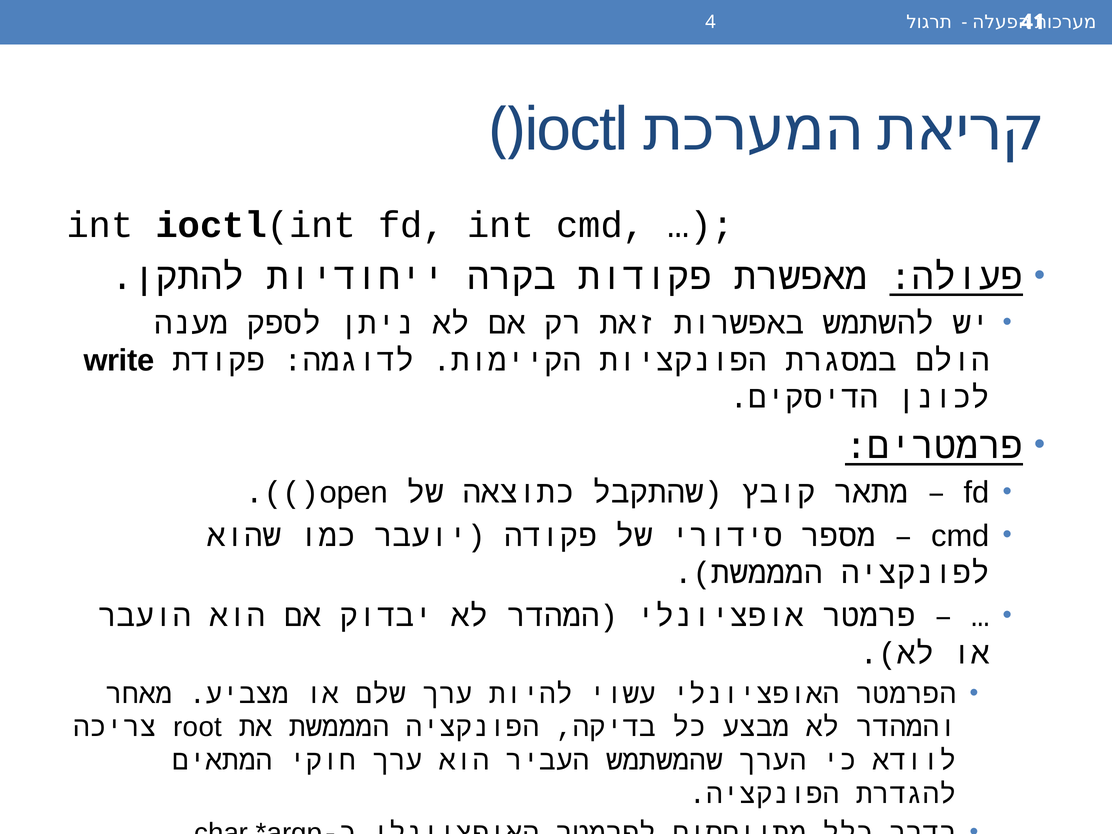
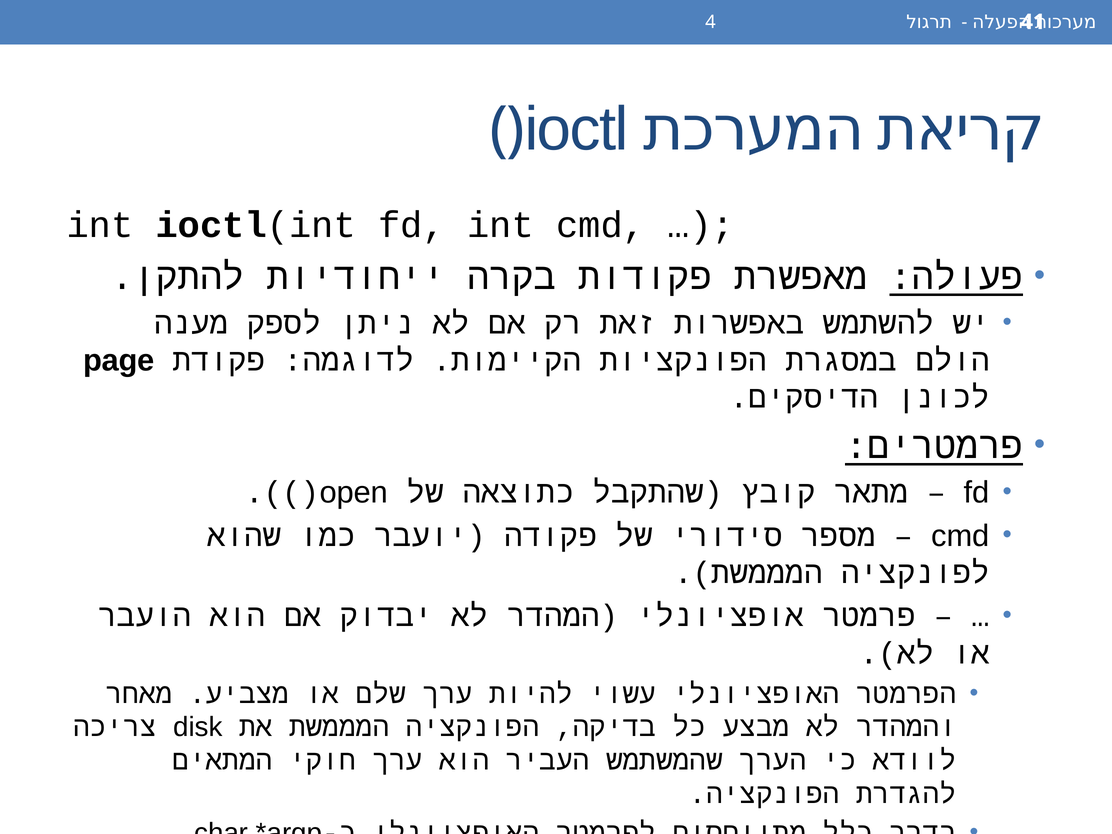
write: write -> page
root: root -> disk
